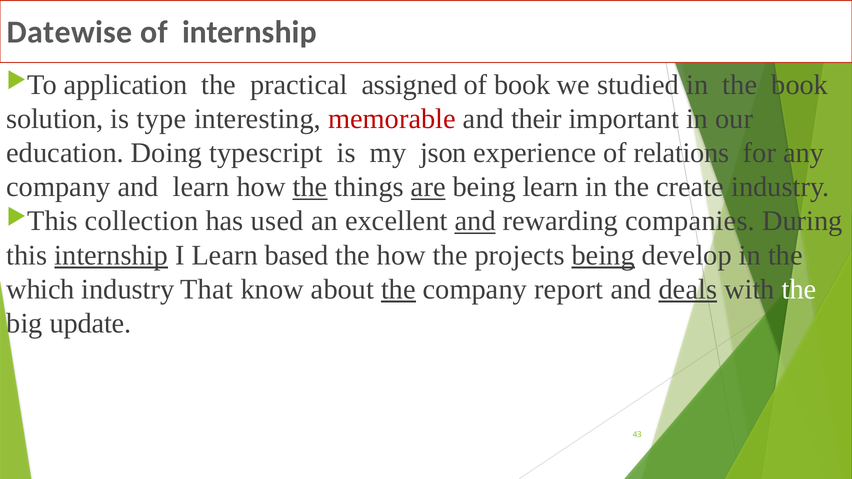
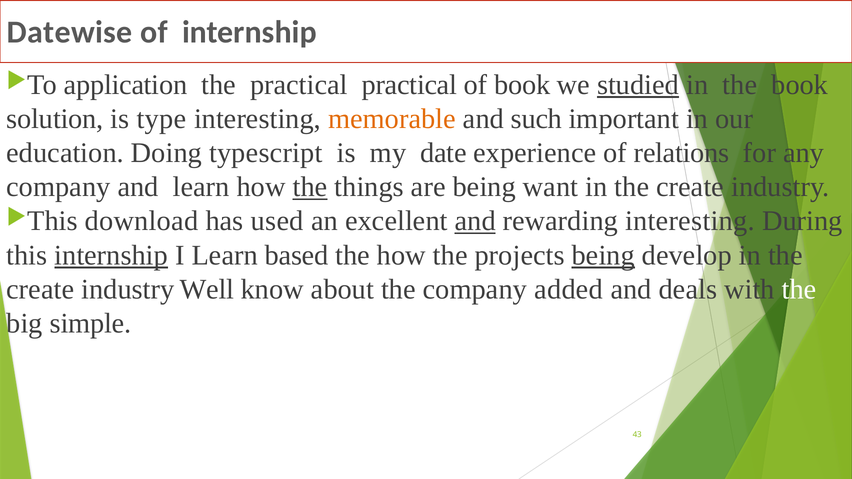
practical assigned: assigned -> practical
studied underline: none -> present
memorable colour: red -> orange
their: their -> such
json: json -> date
are underline: present -> none
being learn: learn -> want
collection: collection -> download
rewarding companies: companies -> interesting
which at (40, 289): which -> create
That: That -> Well
the at (398, 289) underline: present -> none
report: report -> added
deals underline: present -> none
update: update -> simple
